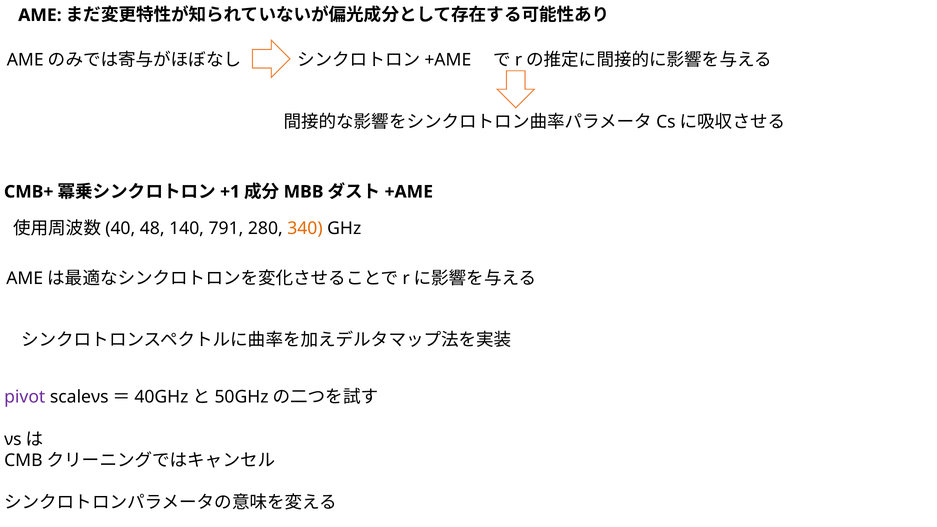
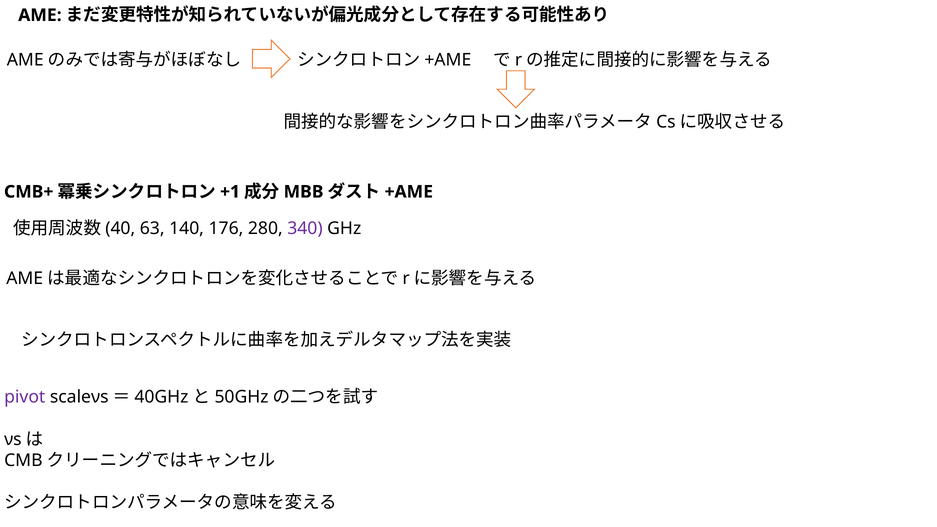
48: 48 -> 63
791: 791 -> 176
340 colour: orange -> purple
